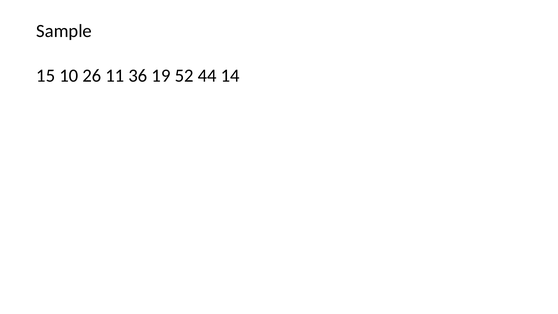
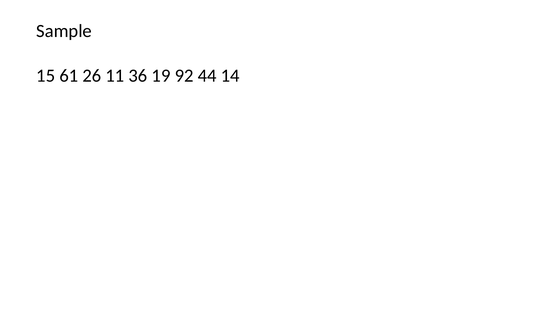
10: 10 -> 61
52: 52 -> 92
